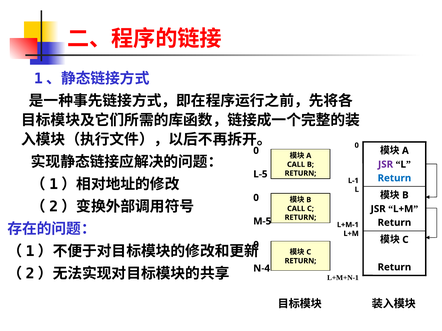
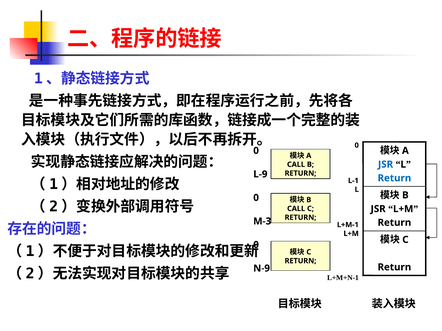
JSR at (386, 165) colour: purple -> blue
L-5: L-5 -> L-9
M-5: M-5 -> M-3
N-4: N-4 -> N-9
